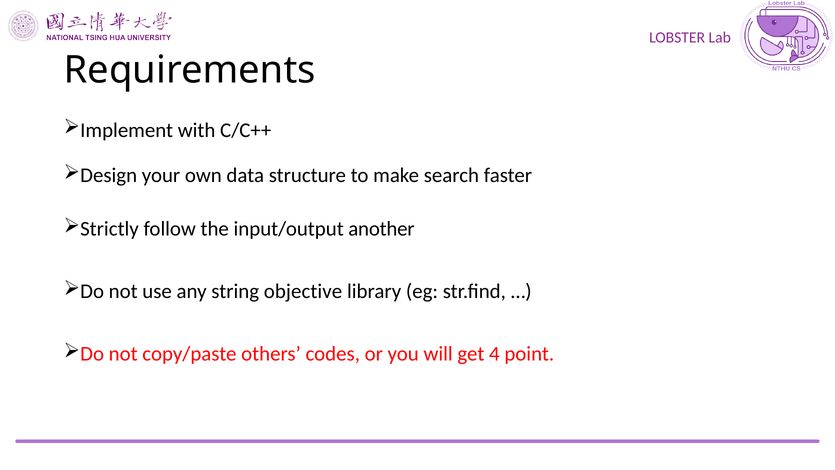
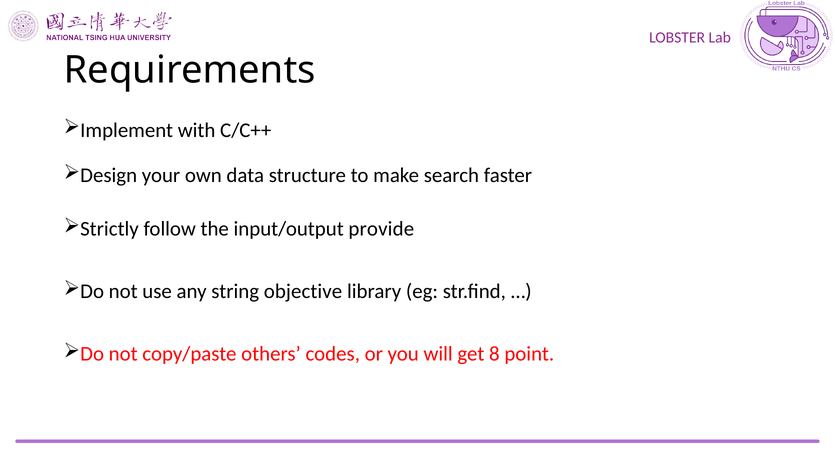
another: another -> provide
4: 4 -> 8
